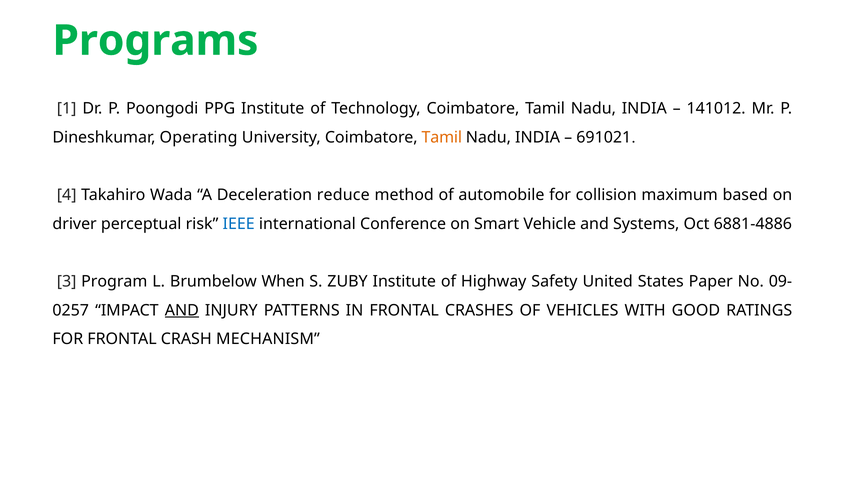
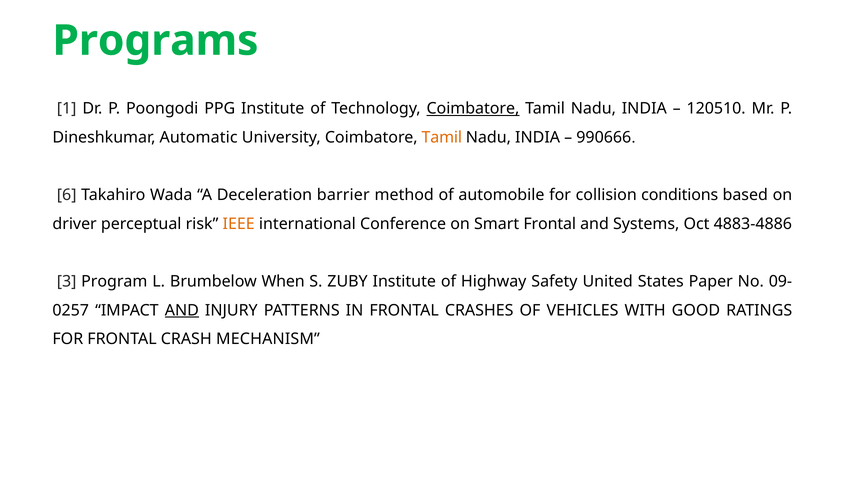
Coimbatore at (473, 109) underline: none -> present
141012: 141012 -> 120510
Operating: Operating -> Automatic
691021: 691021 -> 990666
4: 4 -> 6
reduce: reduce -> barrier
maximum: maximum -> conditions
IEEE colour: blue -> orange
Smart Vehicle: Vehicle -> Frontal
6881-4886: 6881-4886 -> 4883-4886
